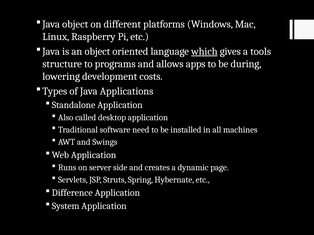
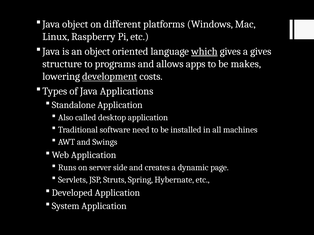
a tools: tools -> gives
during: during -> makes
development underline: none -> present
Difference: Difference -> Developed
